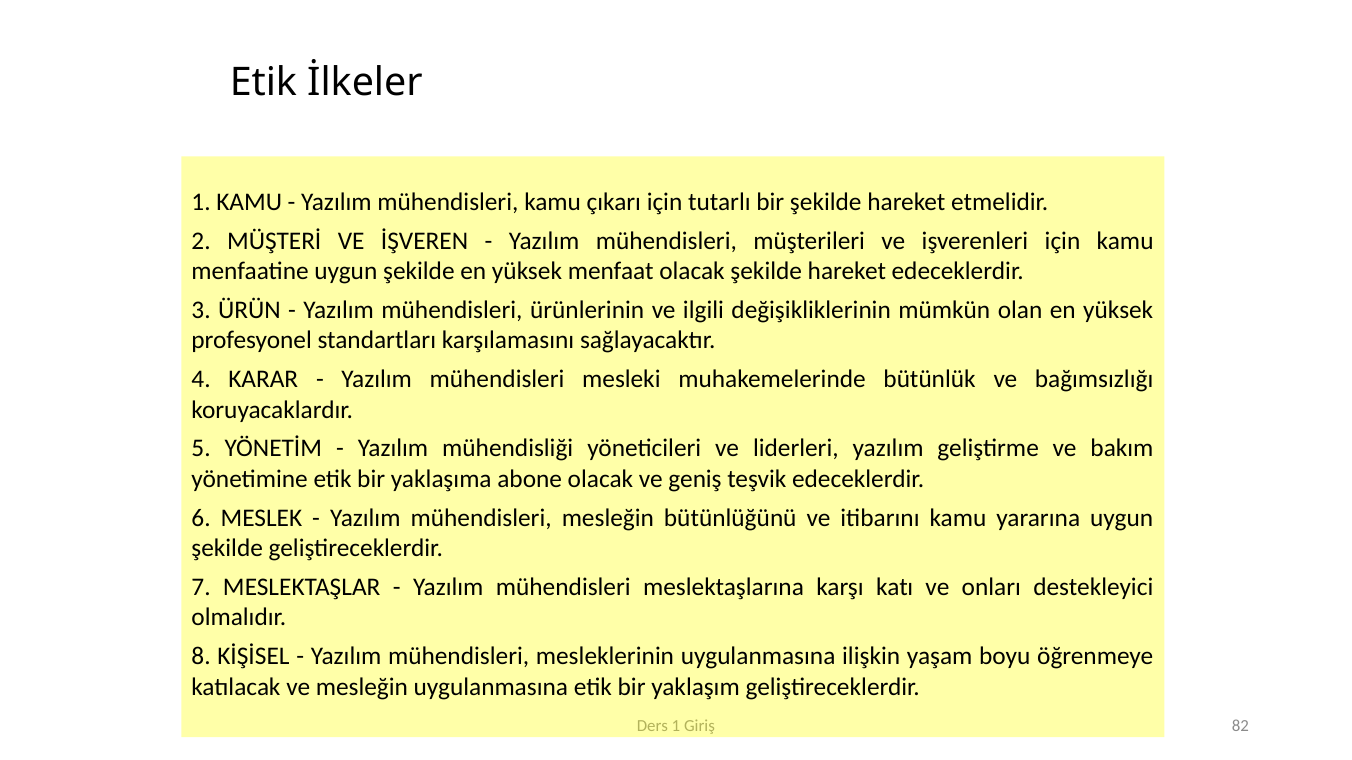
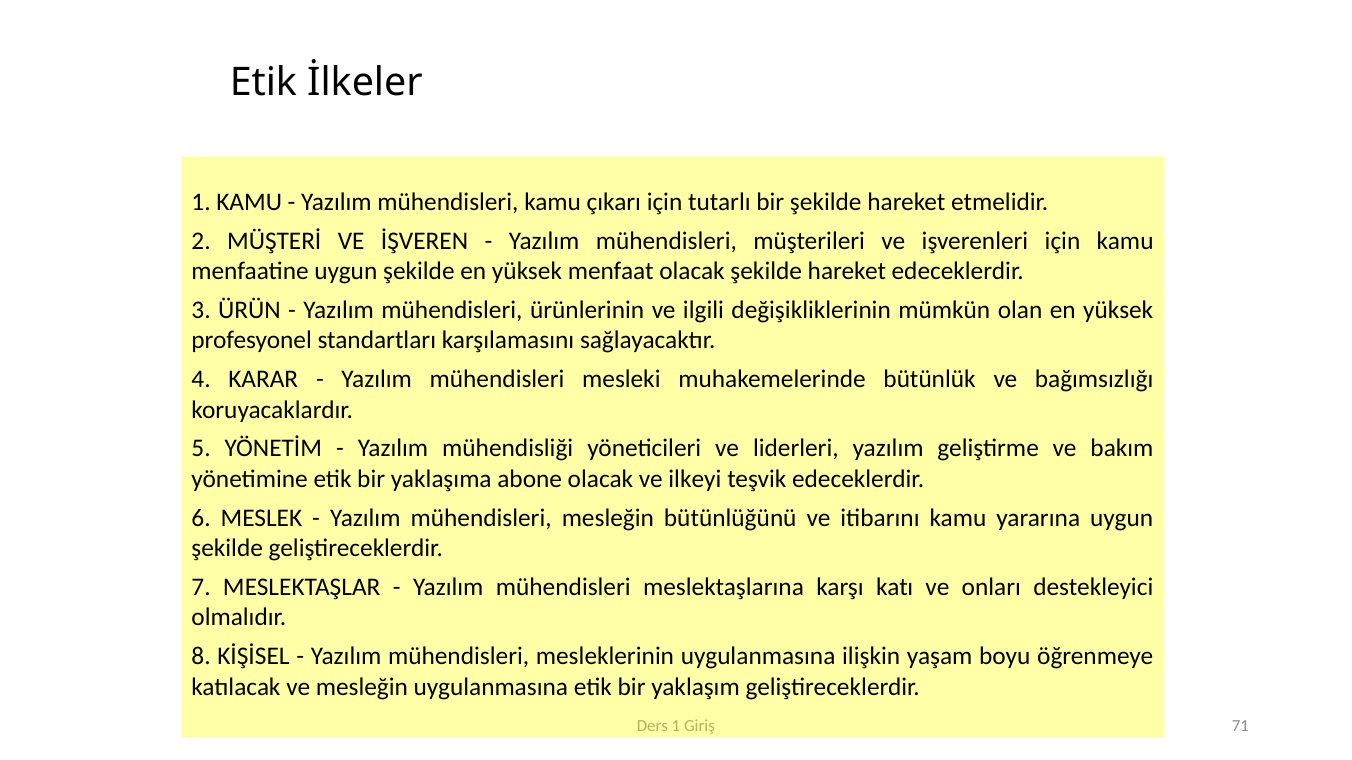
geniş: geniş -> ilkeyi
82: 82 -> 71
